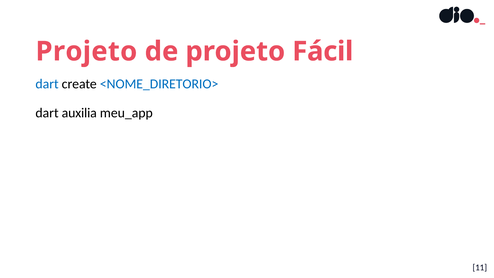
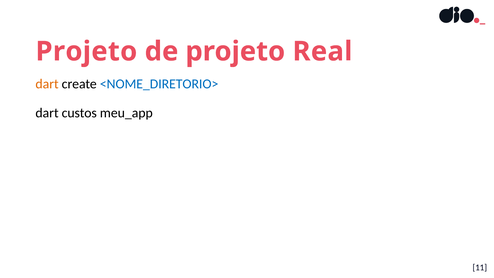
Fácil: Fácil -> Real
dart at (47, 84) colour: blue -> orange
auxilia: auxilia -> custos
